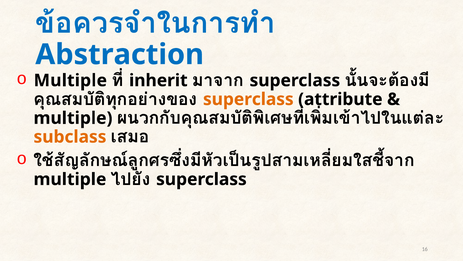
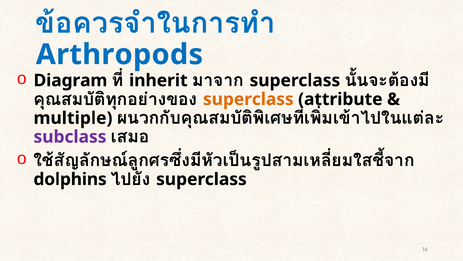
Abstraction: Abstraction -> Arthropods
Multiple at (70, 80): Multiple -> Diagram
subclass colour: orange -> purple
multiple at (70, 179): multiple -> dolphins
